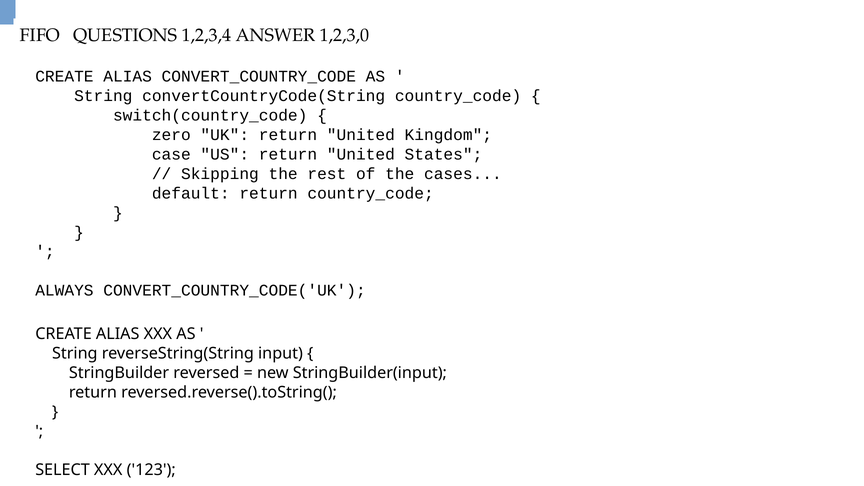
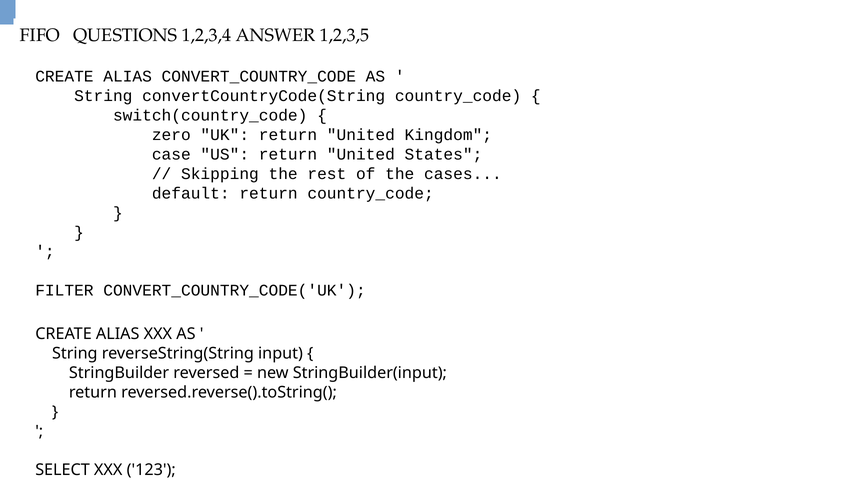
1,2,3,0: 1,2,3,0 -> 1,2,3,5
ALWAYS: ALWAYS -> FILTER
